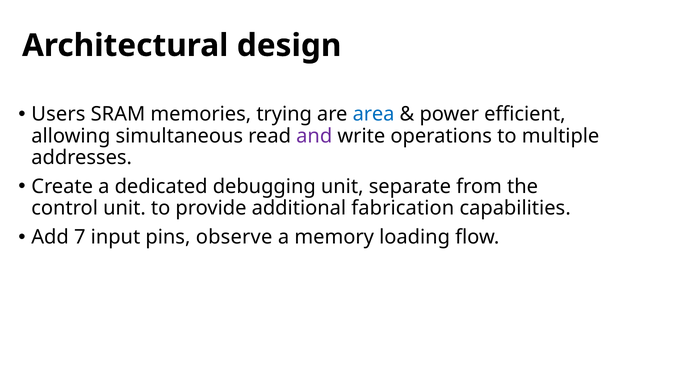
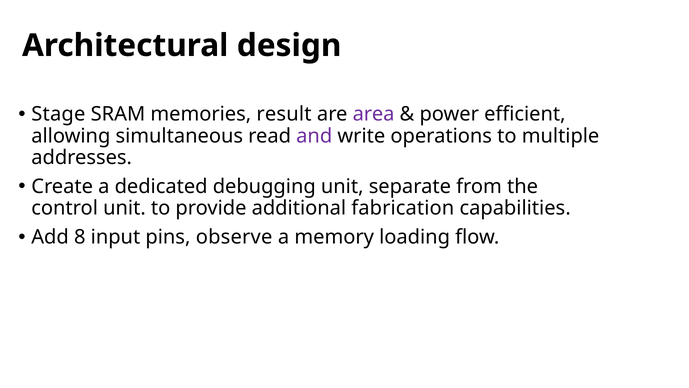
Users: Users -> Stage
trying: trying -> result
area colour: blue -> purple
7: 7 -> 8
